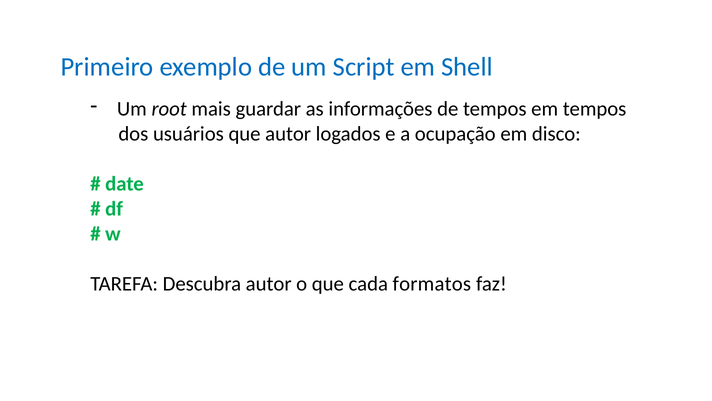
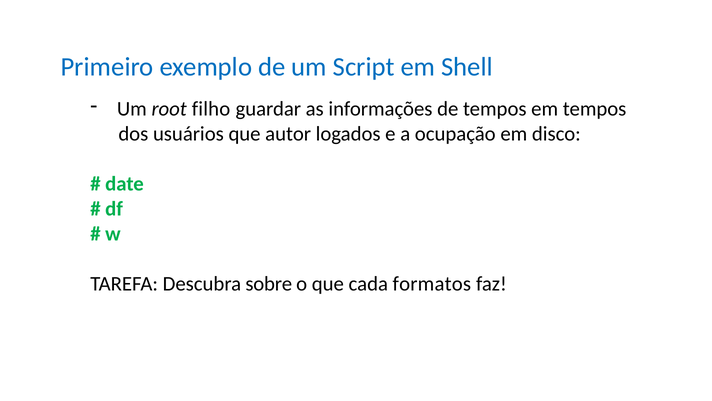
mais: mais -> filho
Descubra autor: autor -> sobre
